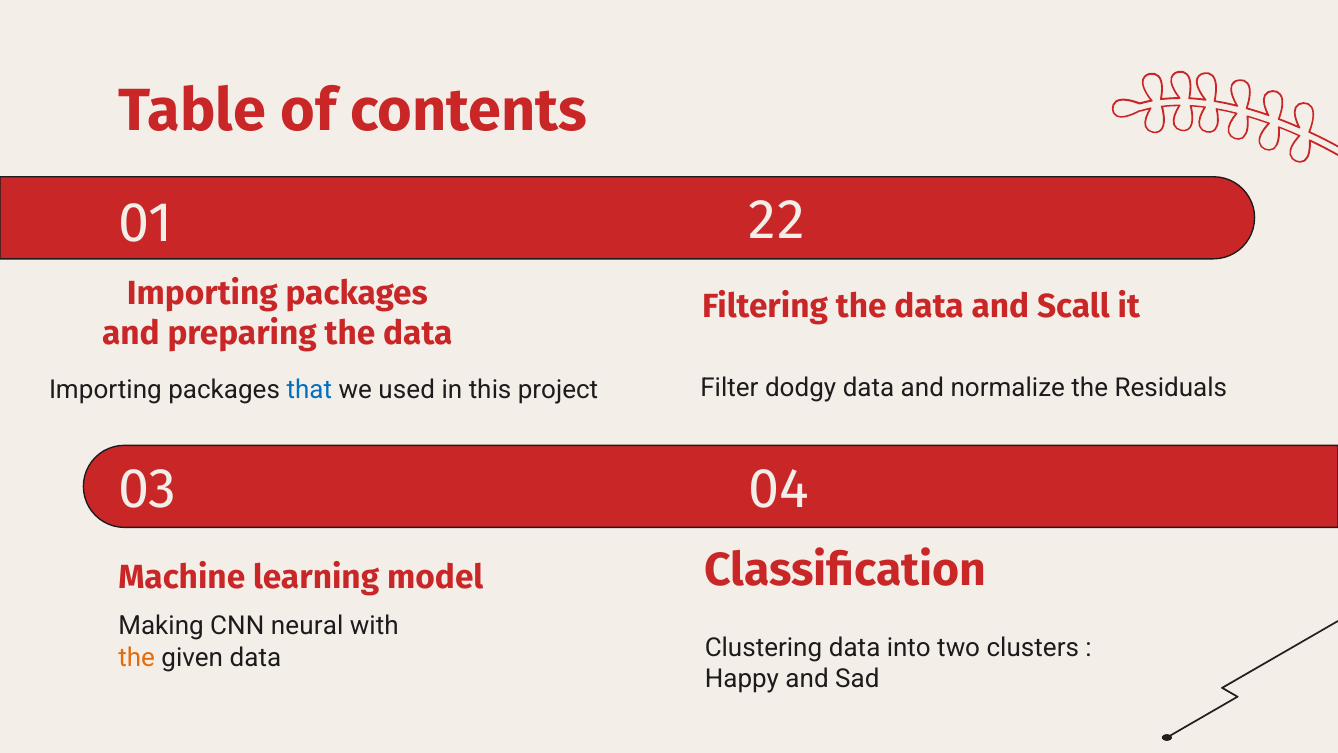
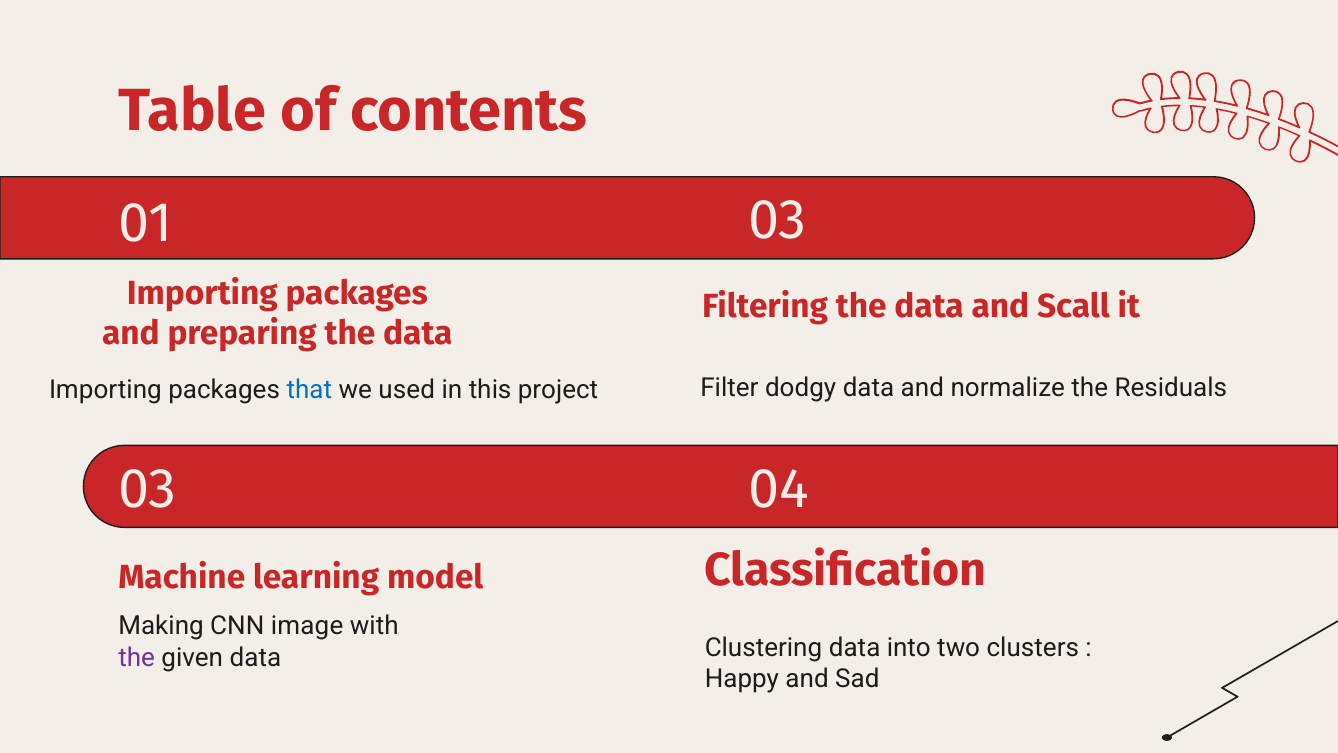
01 22: 22 -> 03
neural: neural -> image
the at (137, 657) colour: orange -> purple
